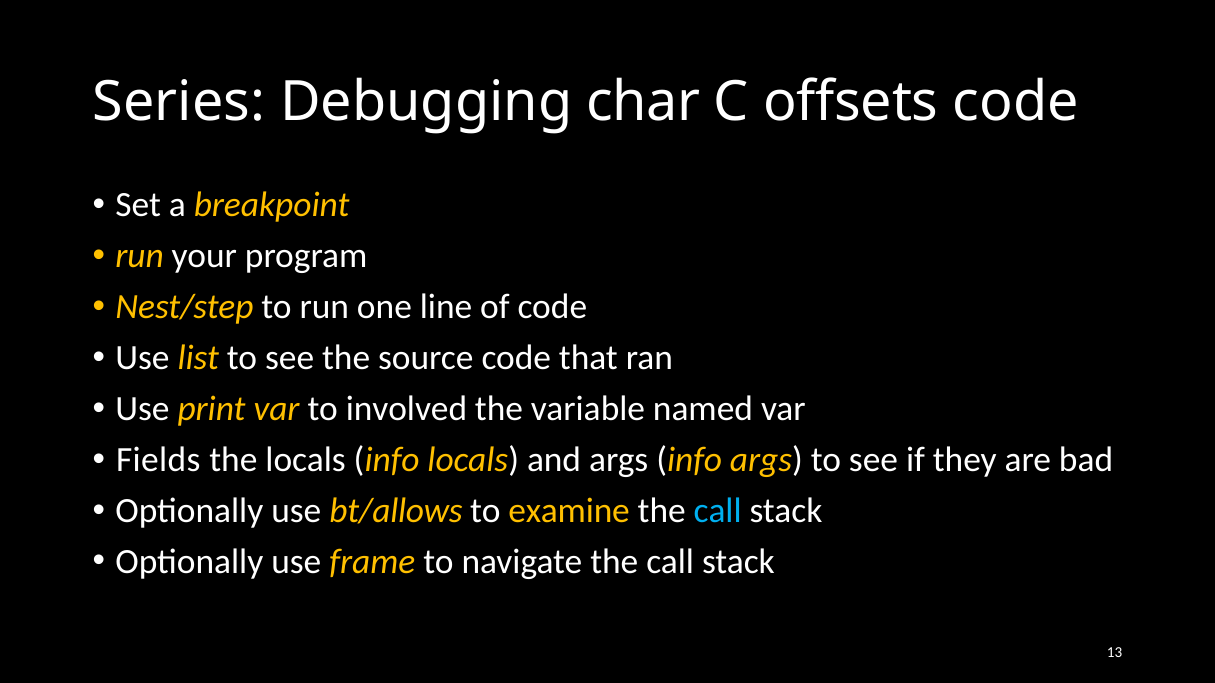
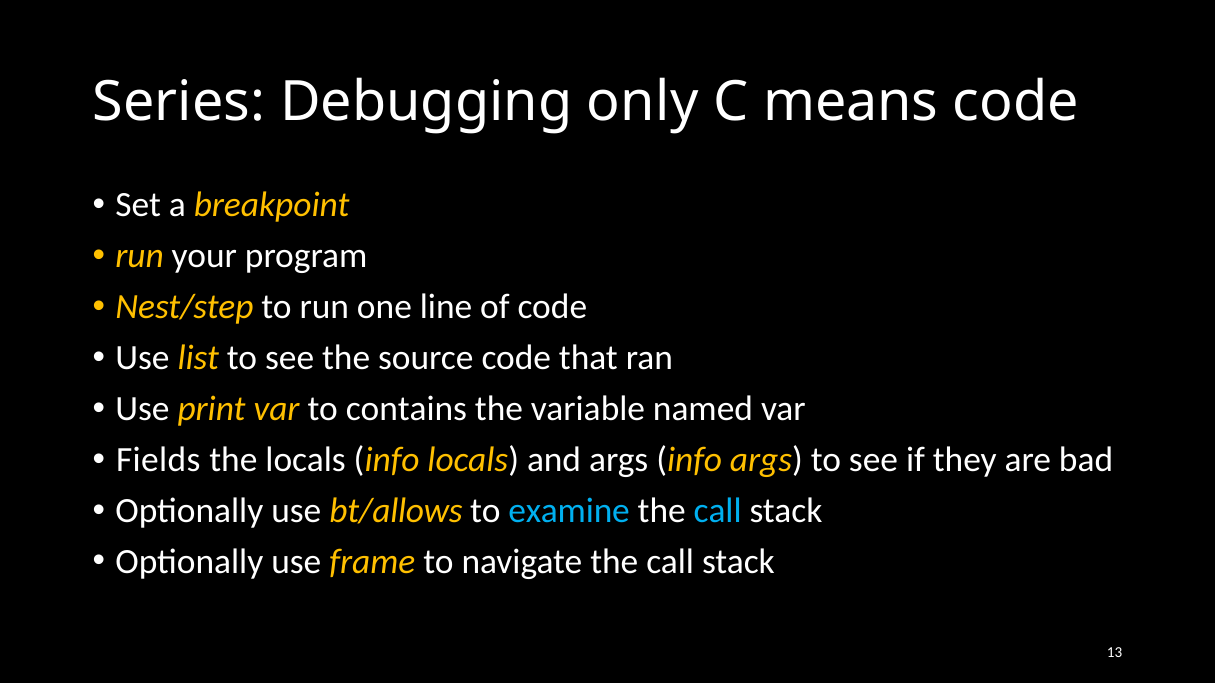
char: char -> only
offsets: offsets -> means
involved: involved -> contains
examine colour: yellow -> light blue
